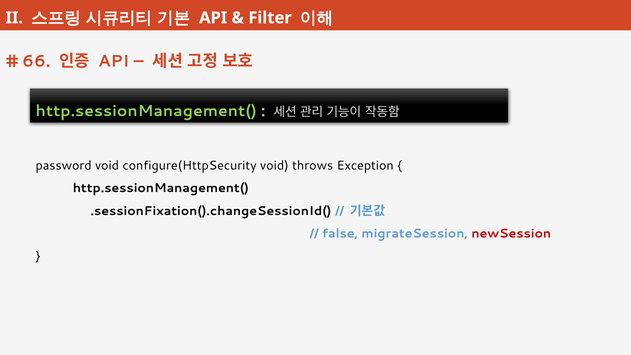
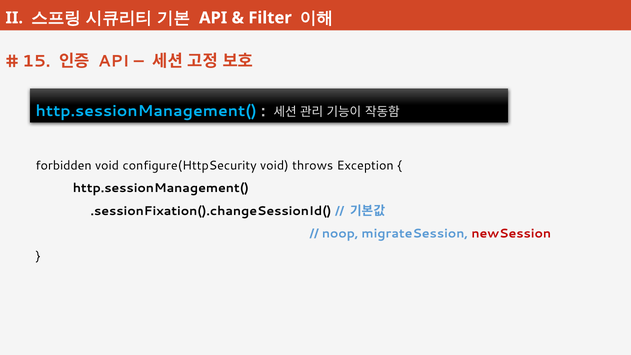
66: 66 -> 15
http.sessionManagement( at (146, 111) colour: light green -> light blue
password: password -> forbidden
false: false -> noop
